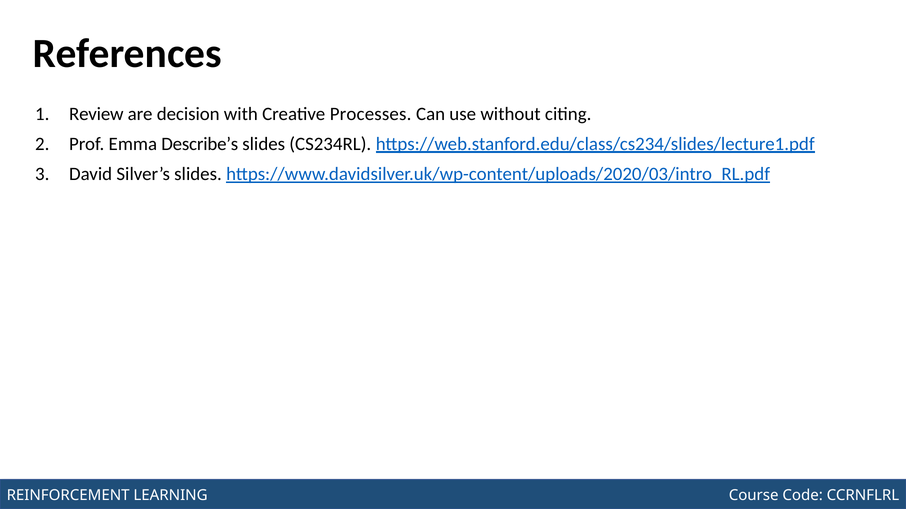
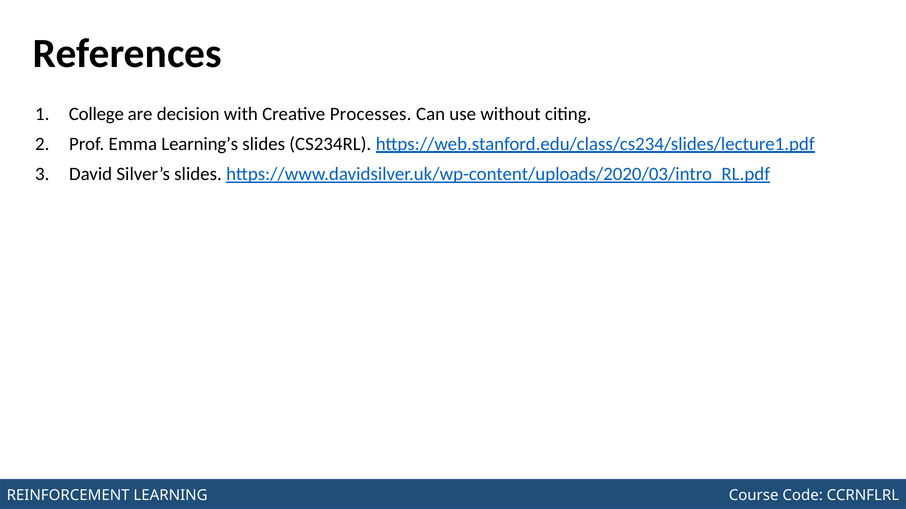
Review at (96, 114): Review -> College
Describe’s: Describe’s -> Learning’s
